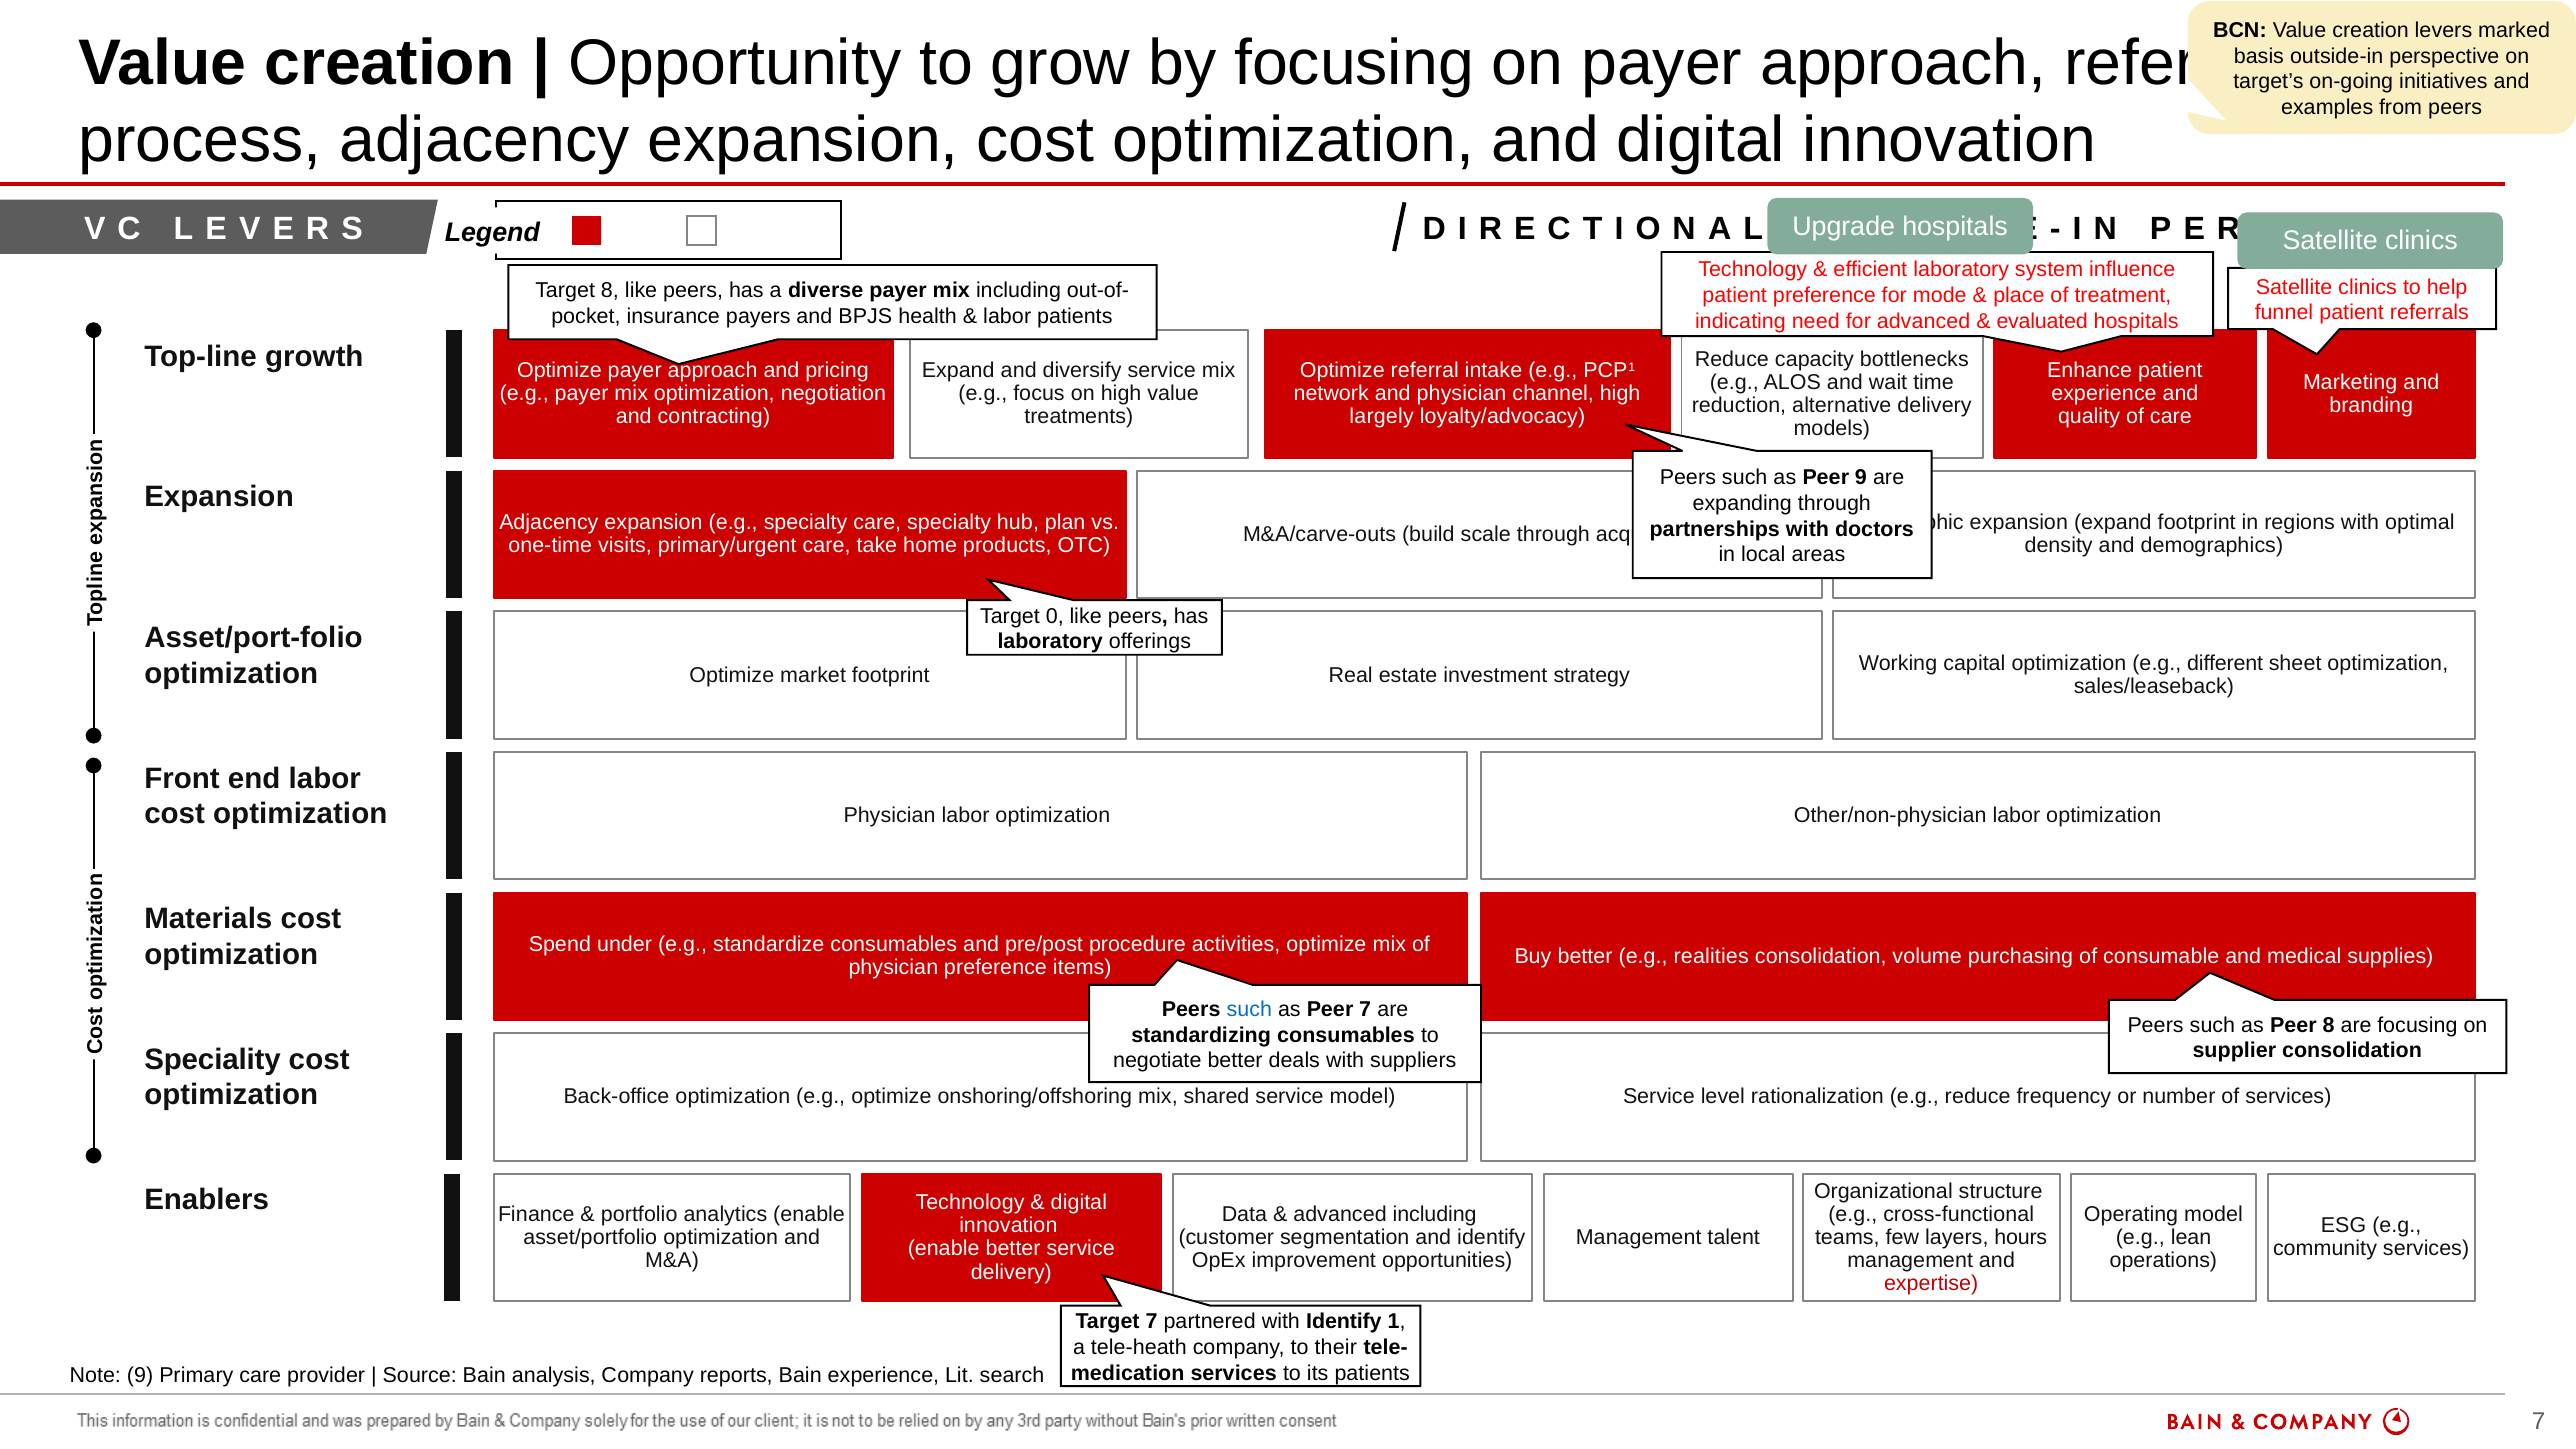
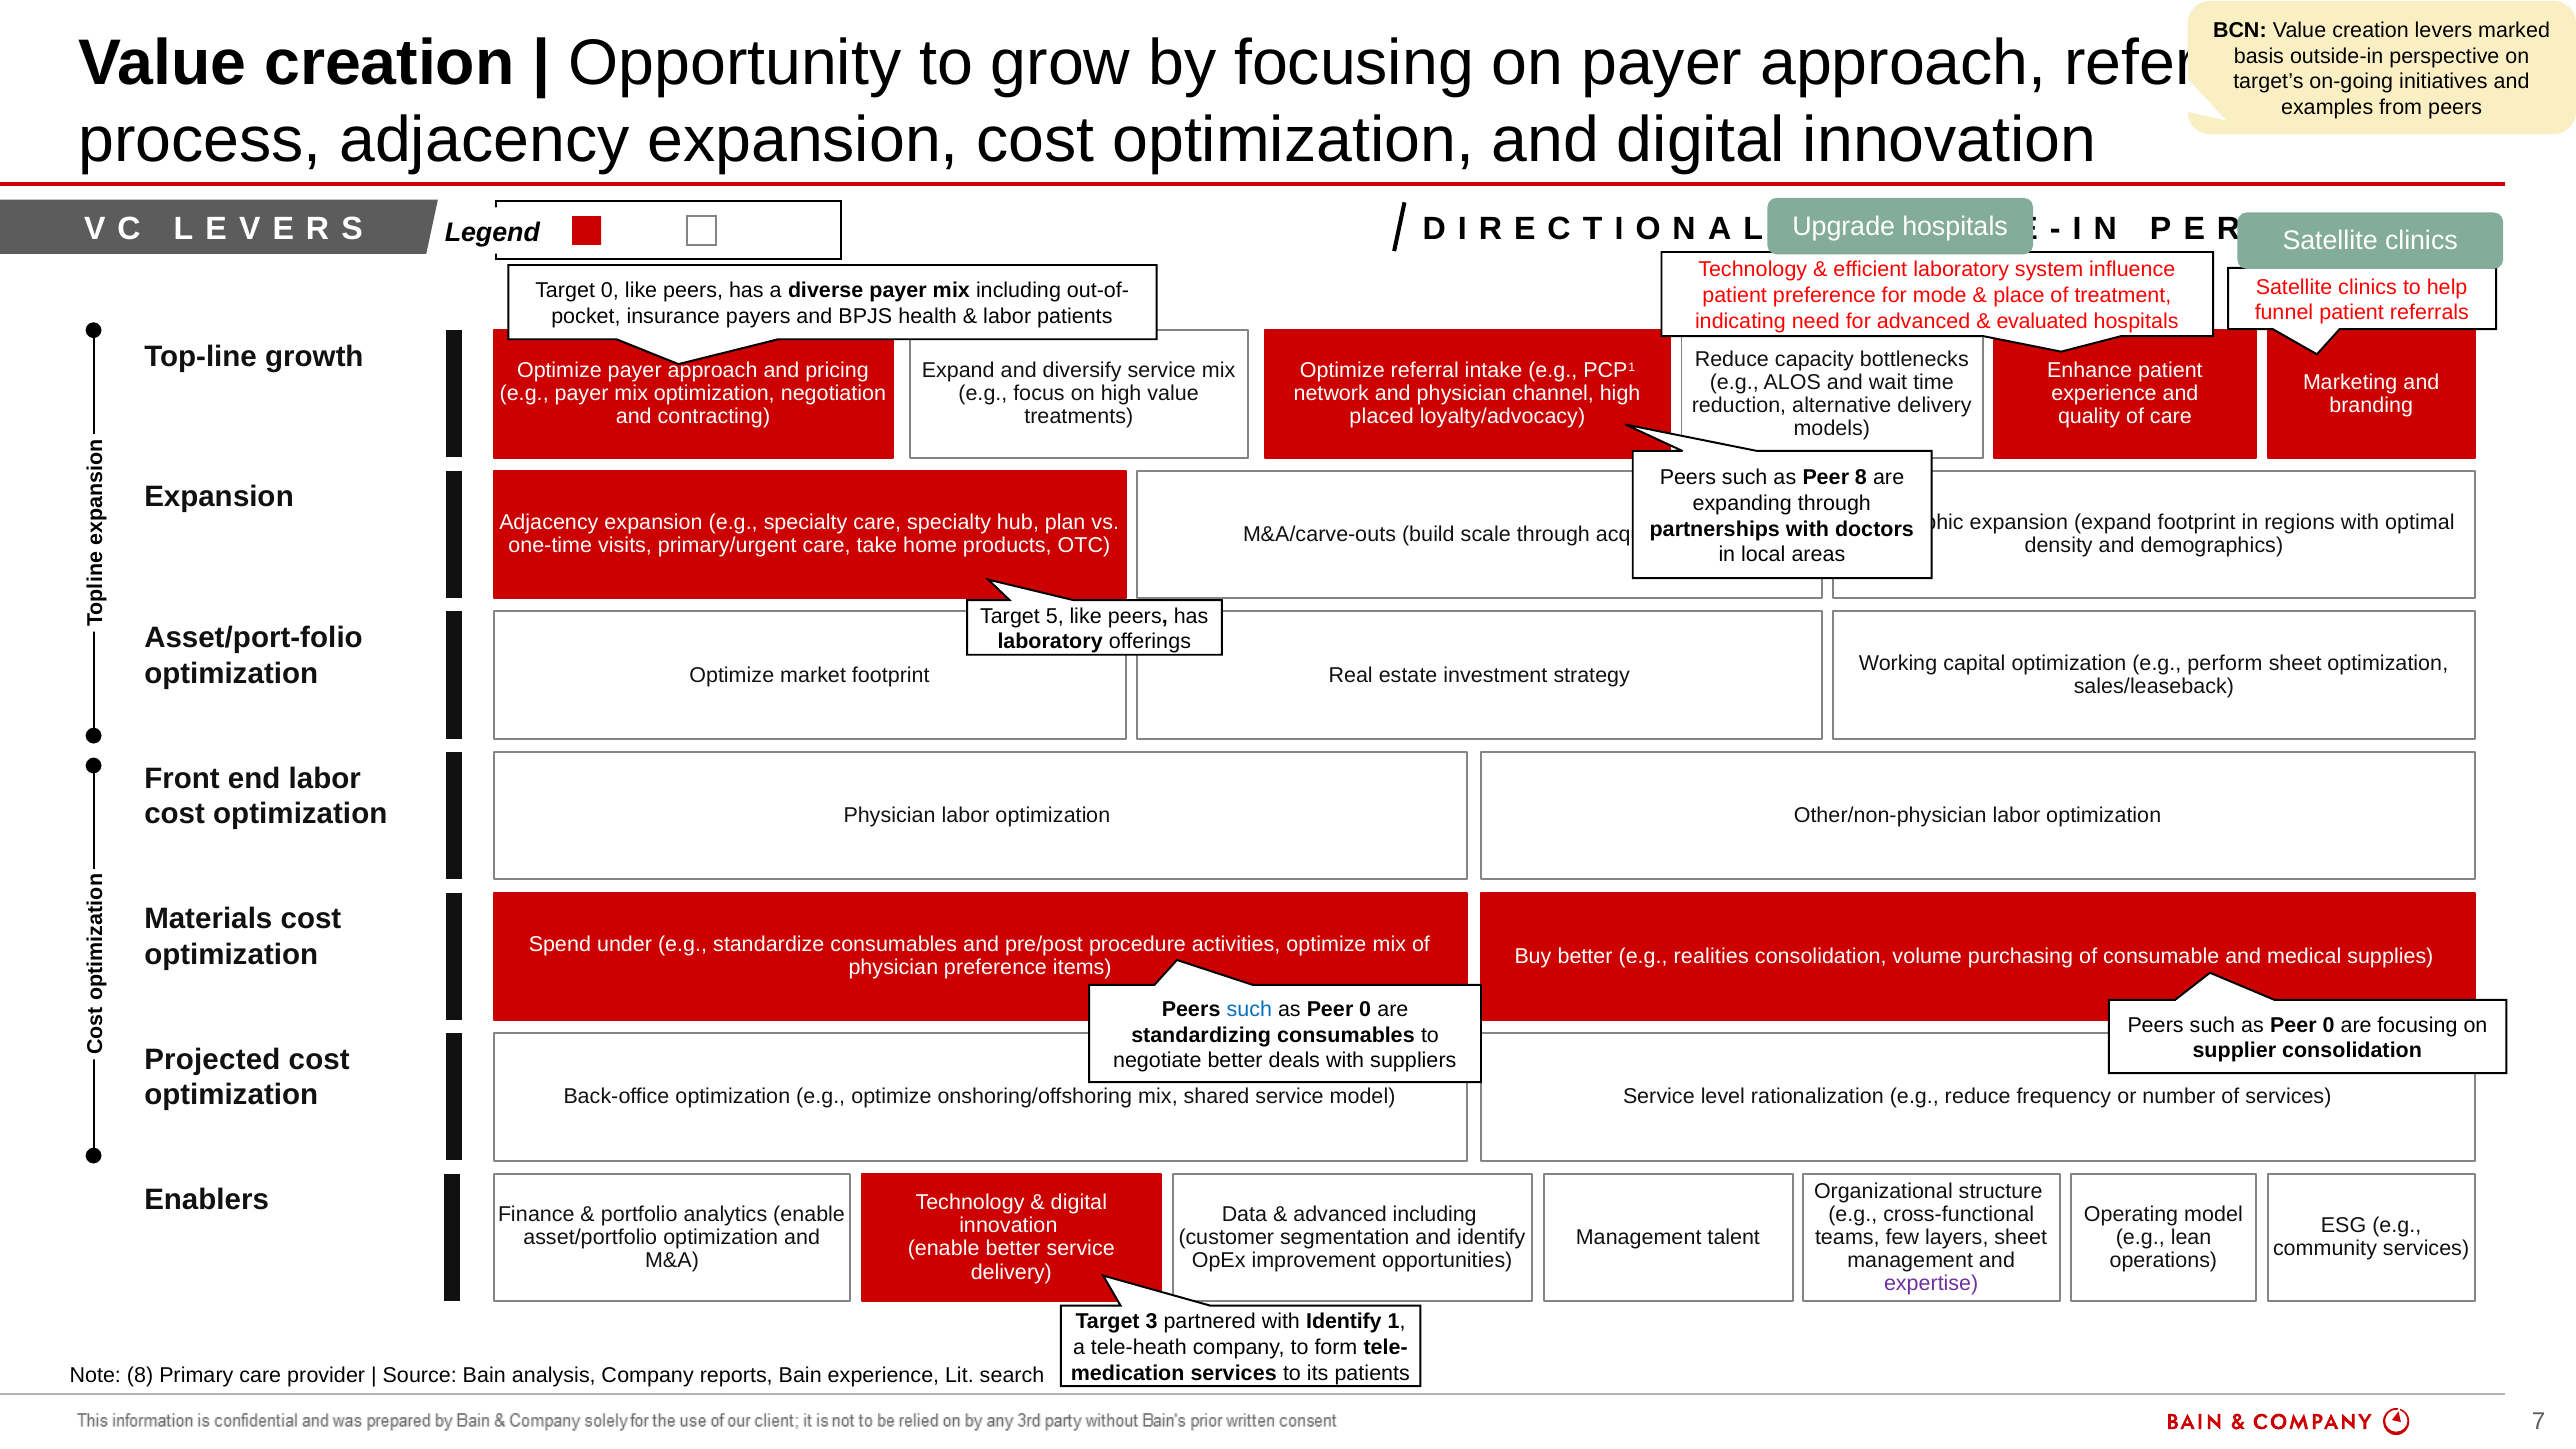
Target 8: 8 -> 0
largely: largely -> placed
Peer 9: 9 -> 8
0: 0 -> 5
different: different -> perform
7 at (1365, 1009): 7 -> 0
8 at (2329, 1025): 8 -> 0
Speciality: Speciality -> Projected
layers hours: hours -> sheet
expertise colour: red -> purple
Target 7: 7 -> 3
their: their -> form
Note 9: 9 -> 8
